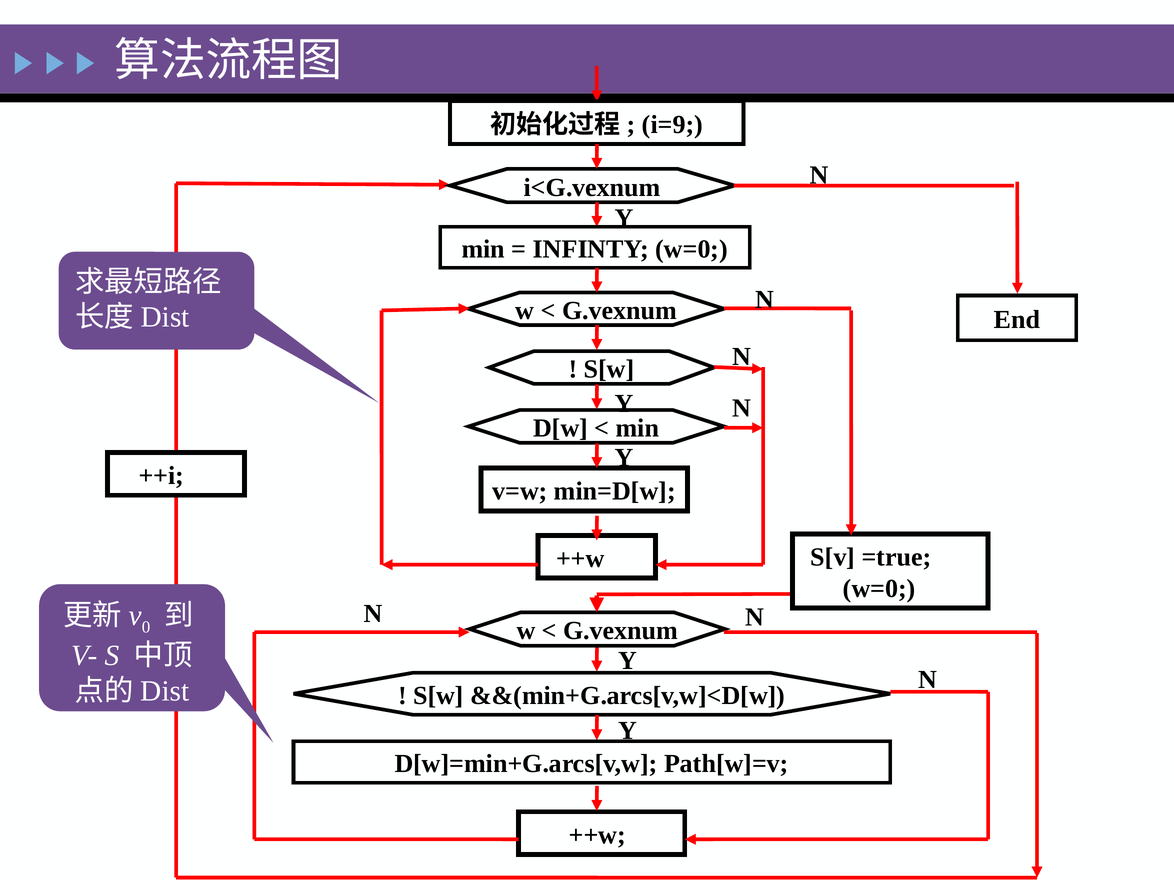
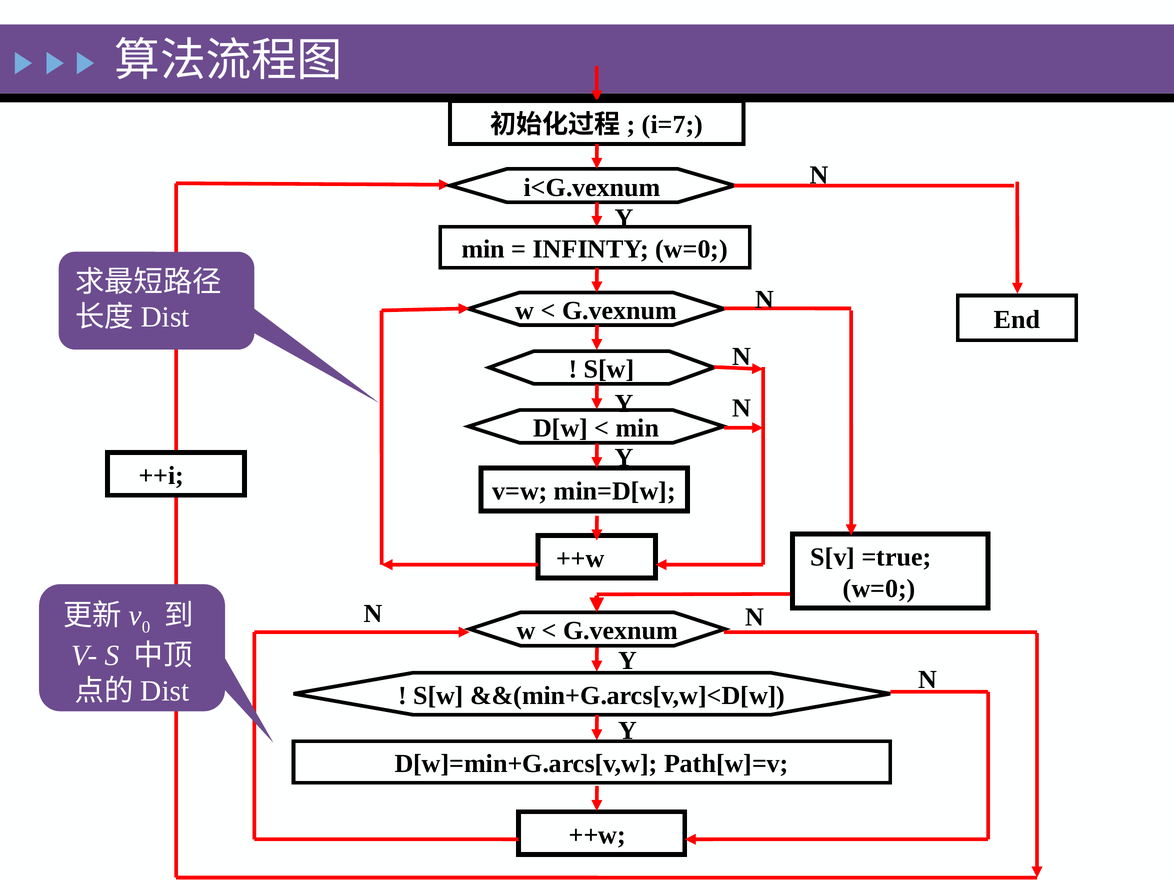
i=9: i=9 -> i=7
